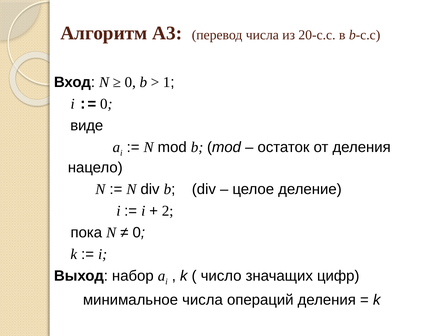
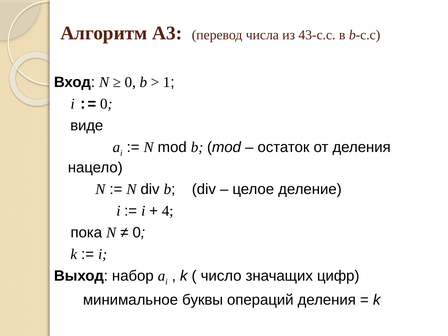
20-с.с: 20-с.с -> 43-с.с
2: 2 -> 4
минимальное числа: числа -> буквы
